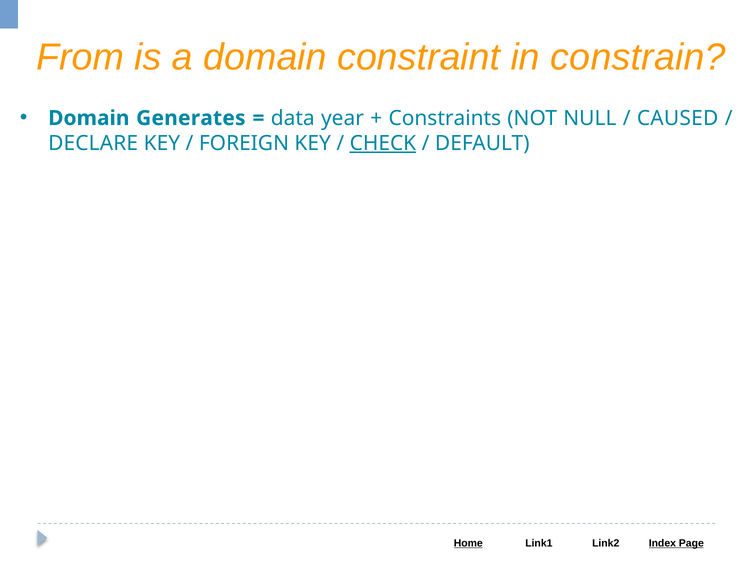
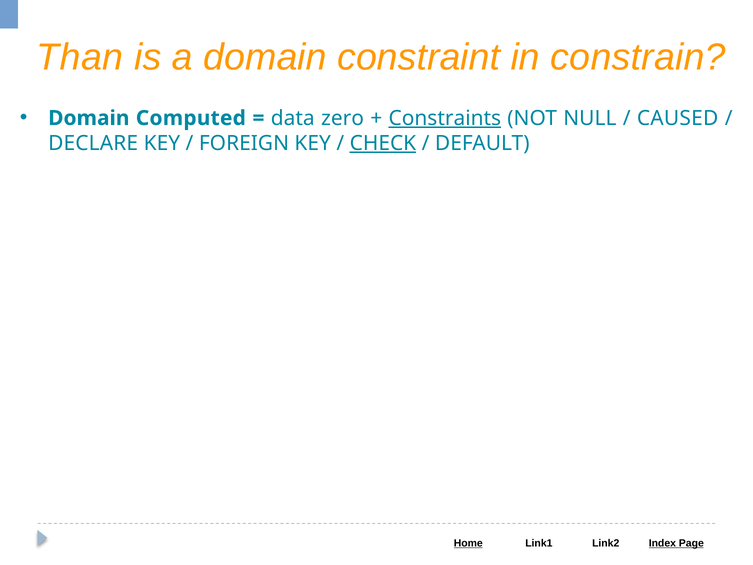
From: From -> Than
Generates: Generates -> Computed
year: year -> zero
Constraints underline: none -> present
